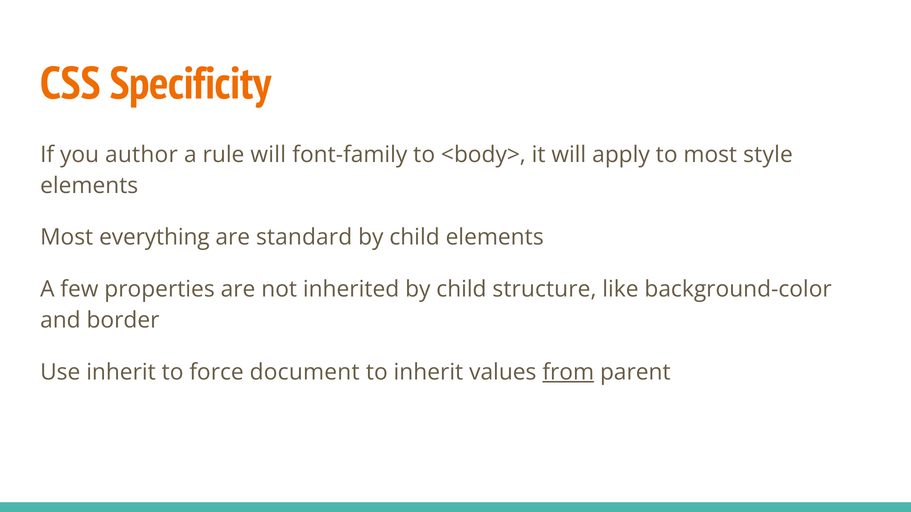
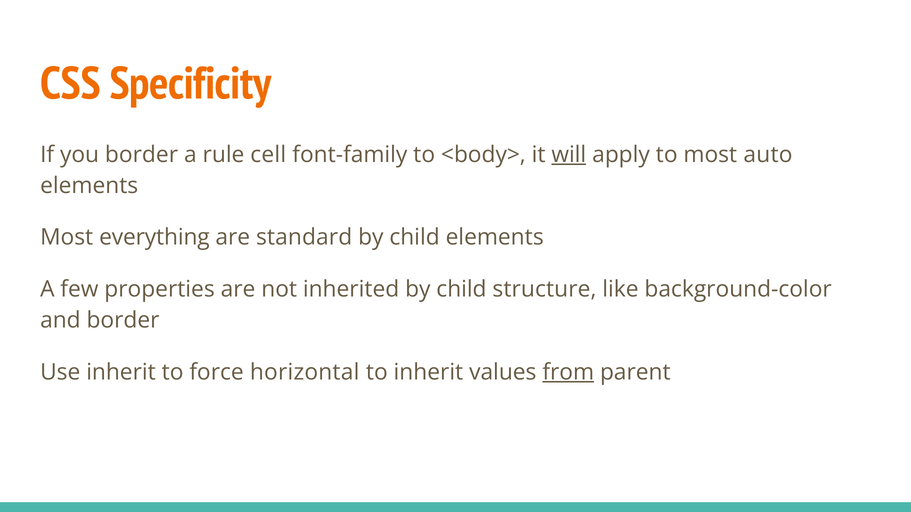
you author: author -> border
rule will: will -> cell
will at (569, 155) underline: none -> present
style: style -> auto
document: document -> horizontal
